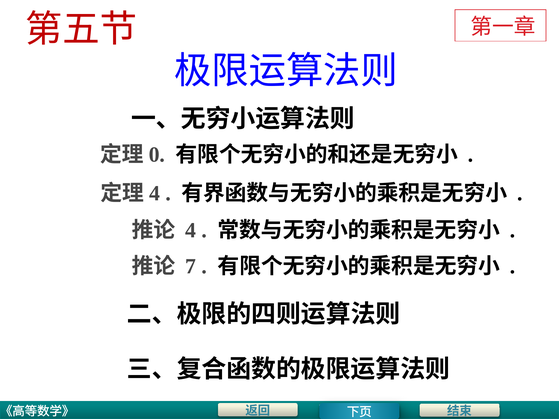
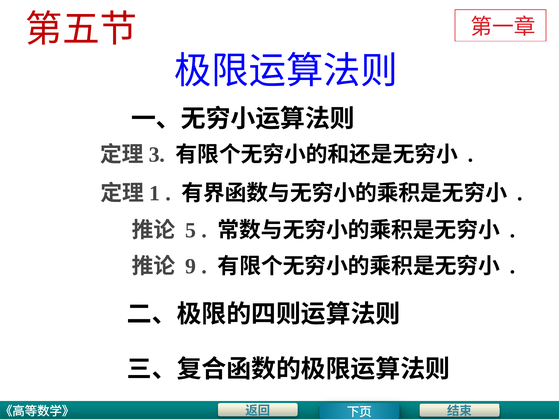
0: 0 -> 3
4 at (155, 193): 4 -> 1
4 at (191, 230): 4 -> 5
7: 7 -> 9
